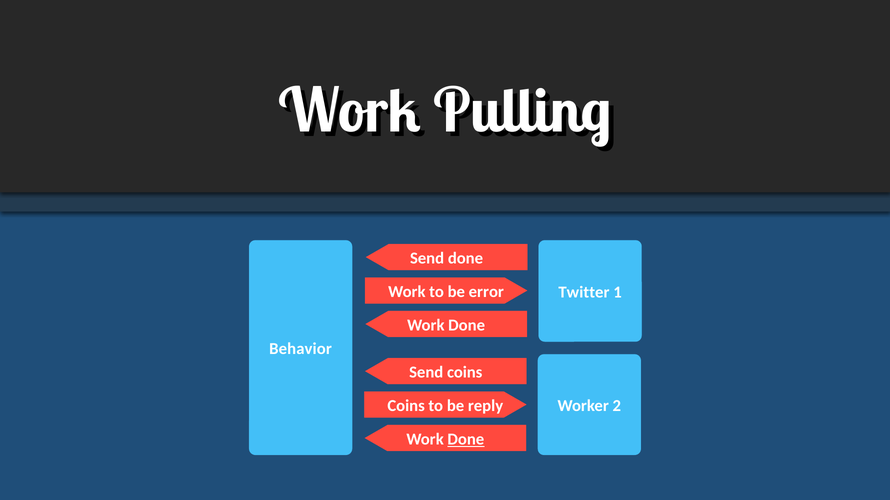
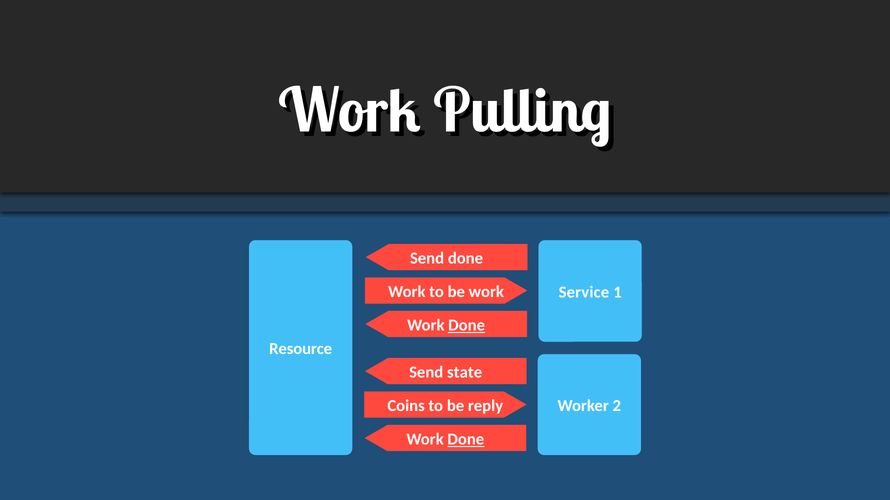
be error: error -> work
Twitter: Twitter -> Service
Done at (467, 326) underline: none -> present
Behavior: Behavior -> Resource
Send coins: coins -> state
